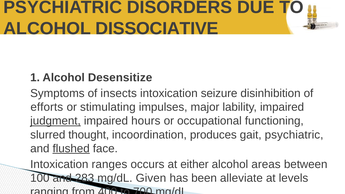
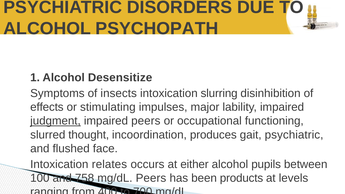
DISSOCIATIVE: DISSOCIATIVE -> PSYCHOPATH
seizure: seizure -> slurring
efforts: efforts -> effects
impaired hours: hours -> peers
flushed underline: present -> none
ranges: ranges -> relates
areas: areas -> pupils
283: 283 -> 758
mg/dL Given: Given -> Peers
alleviate: alleviate -> products
